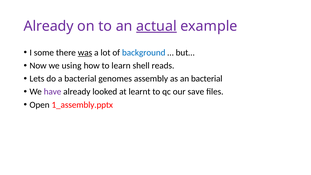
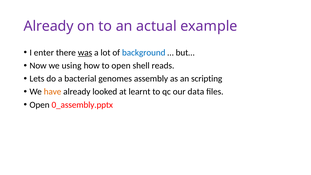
actual underline: present -> none
some: some -> enter
to learn: learn -> open
an bacterial: bacterial -> scripting
have colour: purple -> orange
save: save -> data
1_assembly.pptx: 1_assembly.pptx -> 0_assembly.pptx
